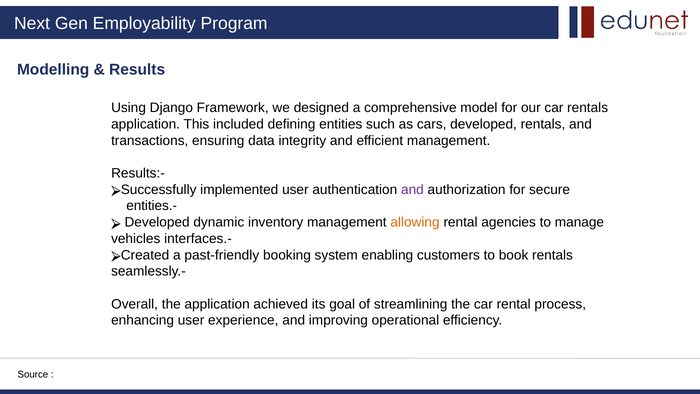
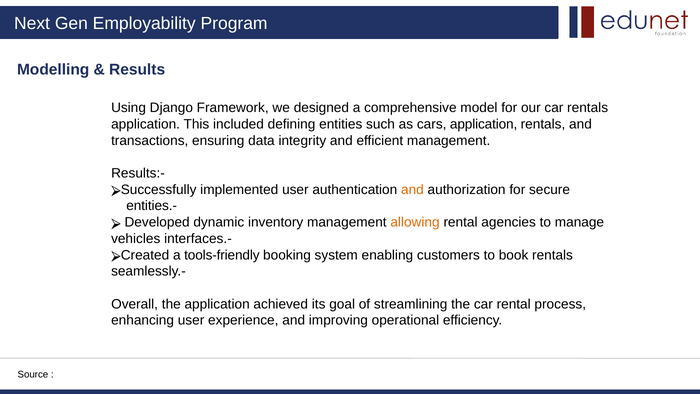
cars developed: developed -> application
and at (412, 189) colour: purple -> orange
past-friendly: past-friendly -> tools-friendly
